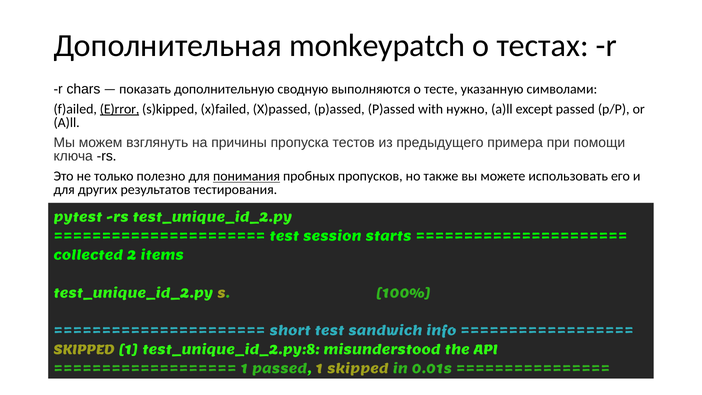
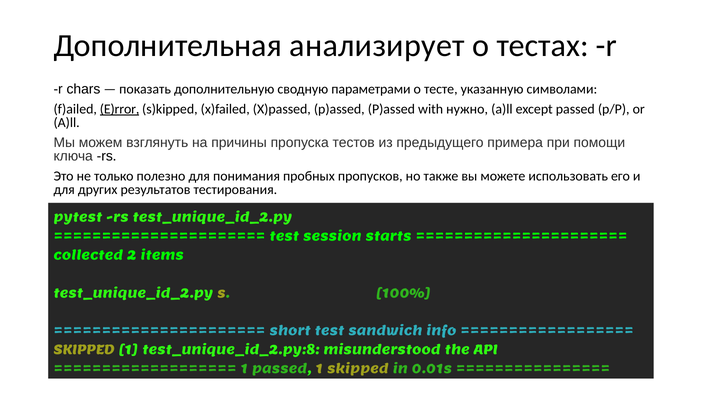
monkeypatch: monkeypatch -> анализирует
выполняются: выполняются -> параметрами
понимания underline: present -> none
